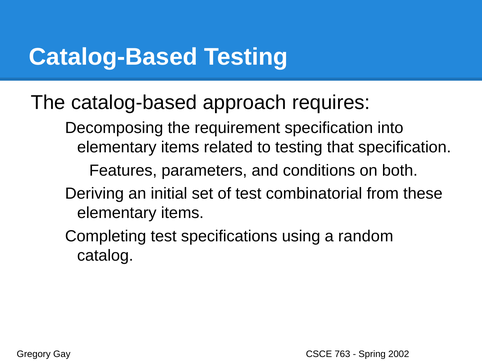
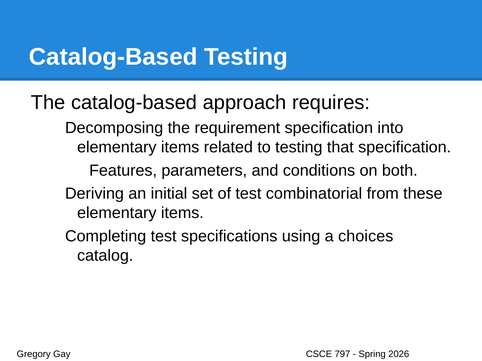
random: random -> choices
763: 763 -> 797
2002: 2002 -> 2026
